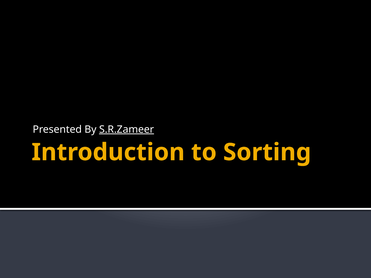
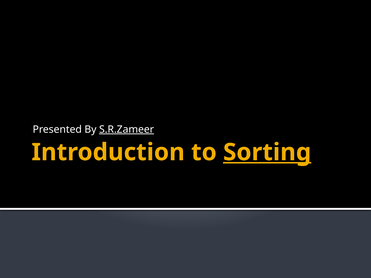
Sorting underline: none -> present
